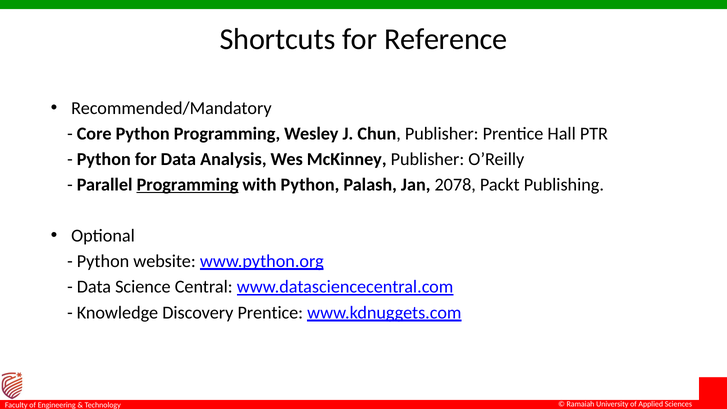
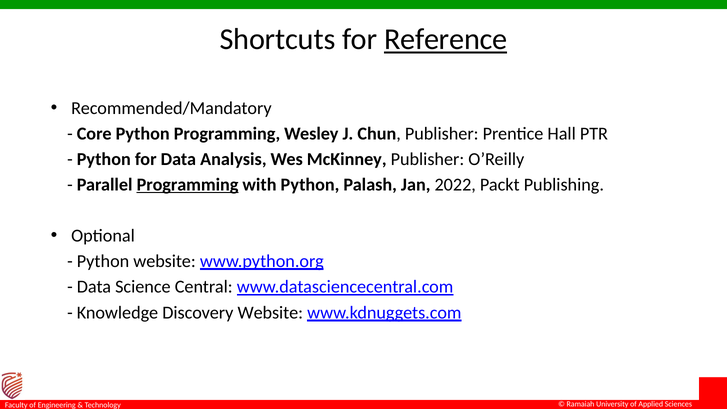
Reference underline: none -> present
2078: 2078 -> 2022
Discovery Prentice: Prentice -> Website
